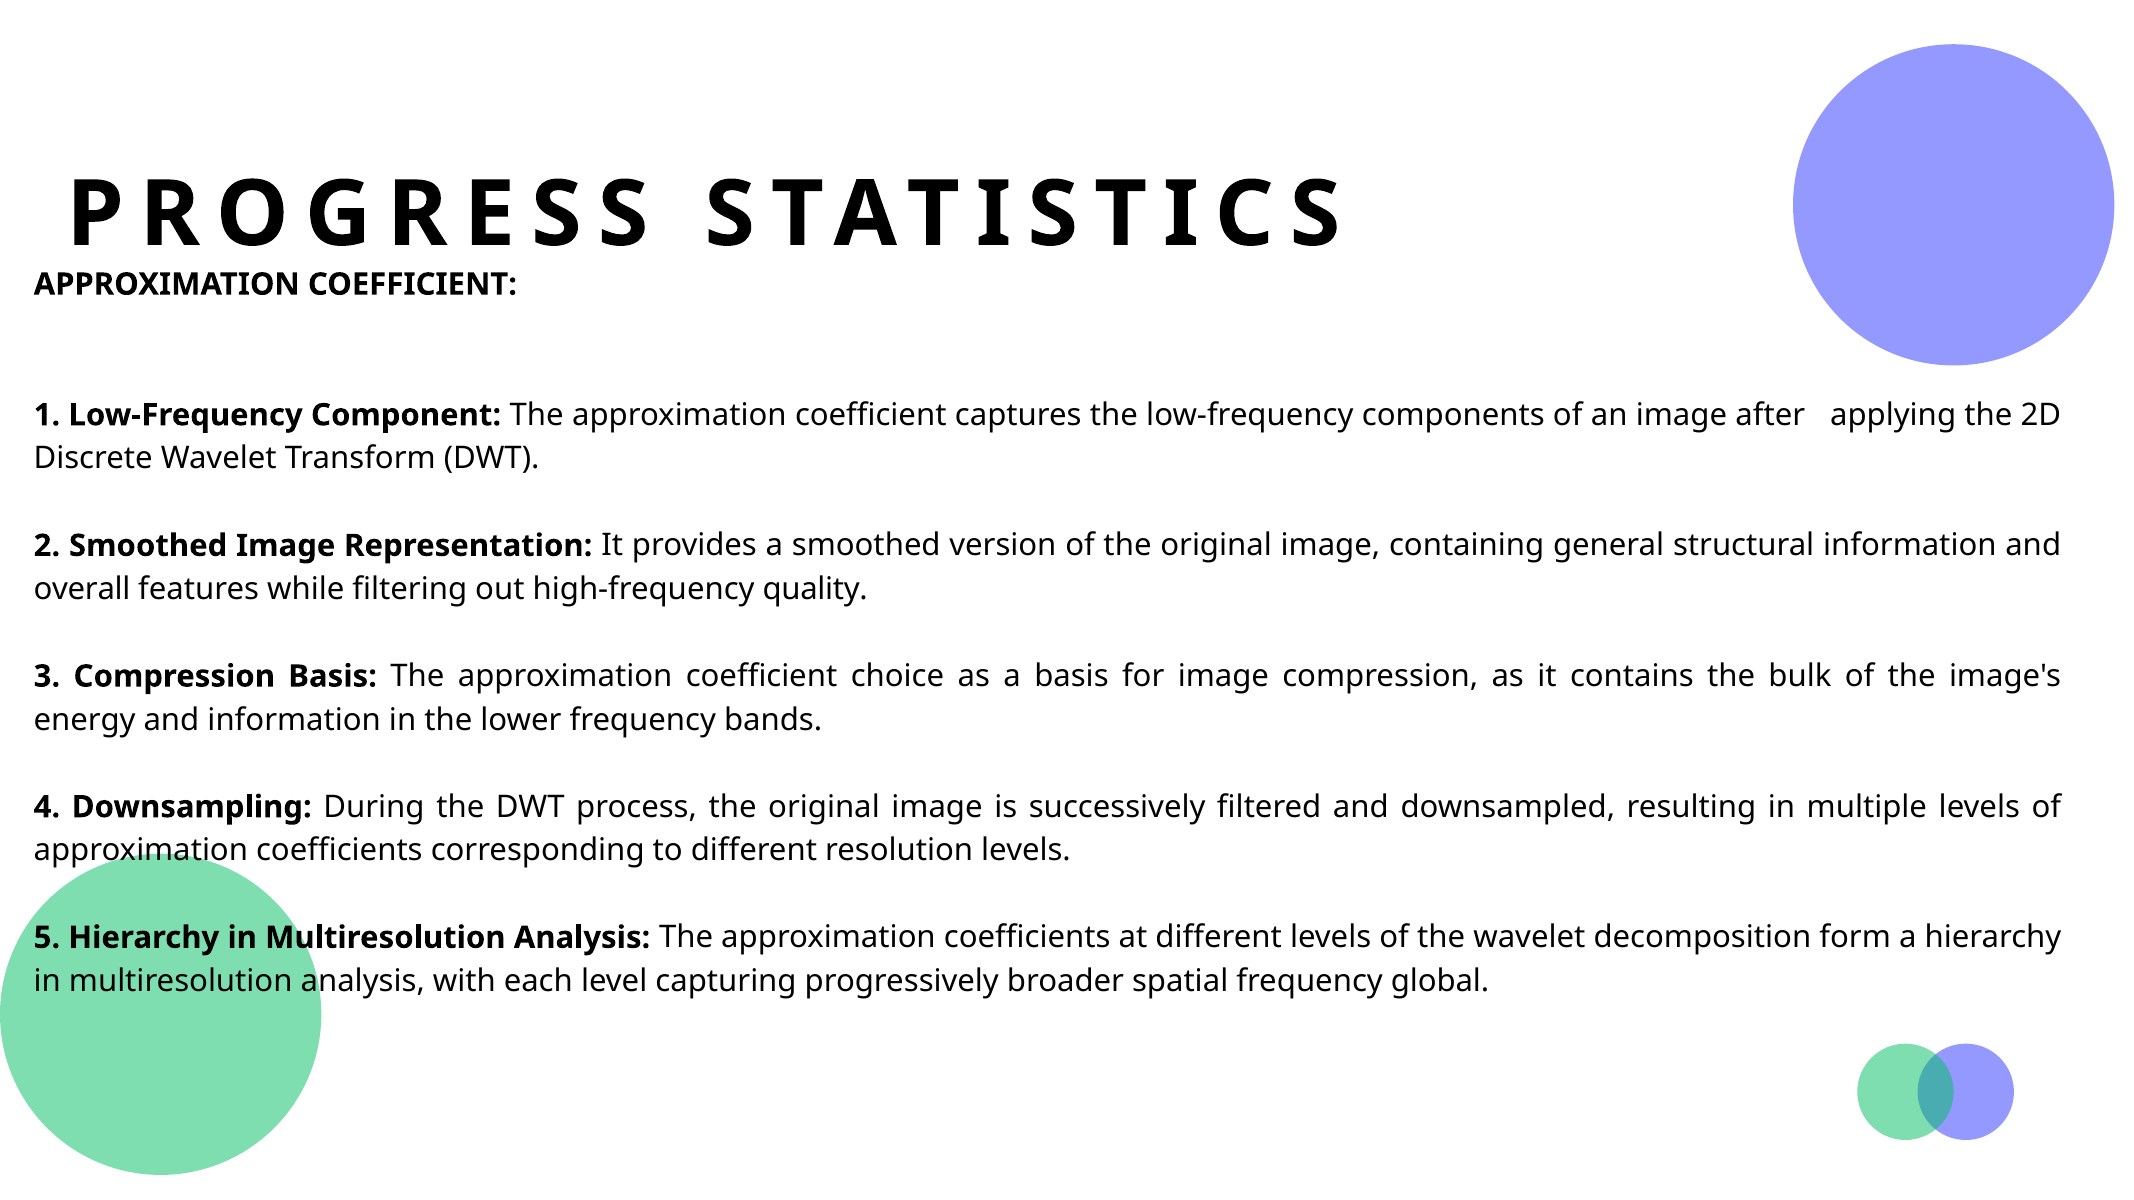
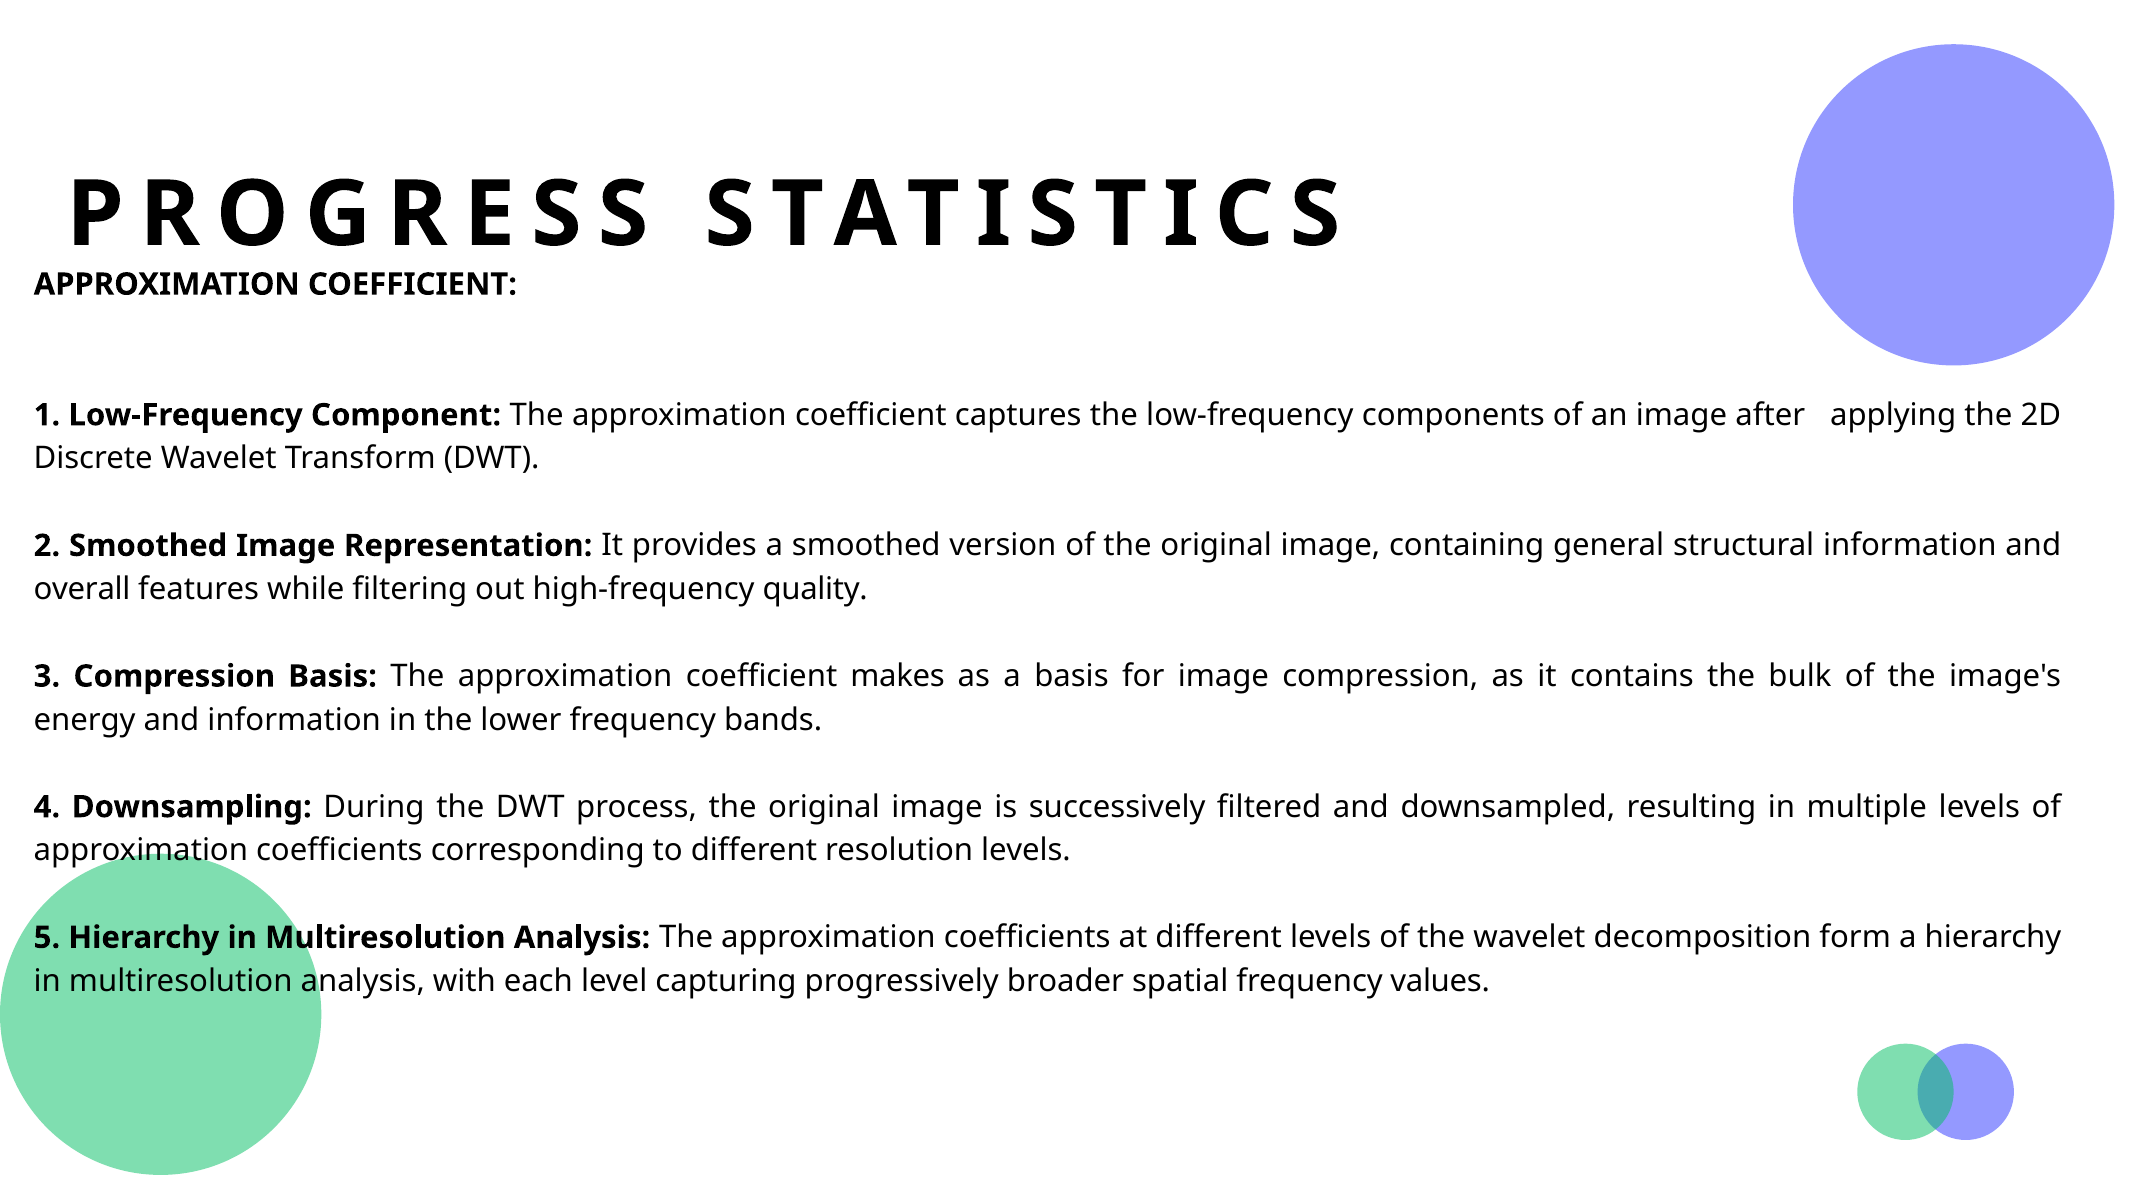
choice: choice -> makes
global: global -> values
